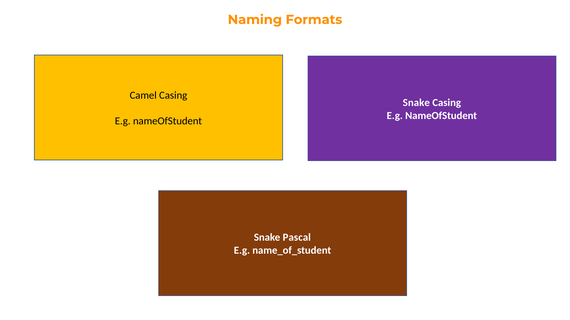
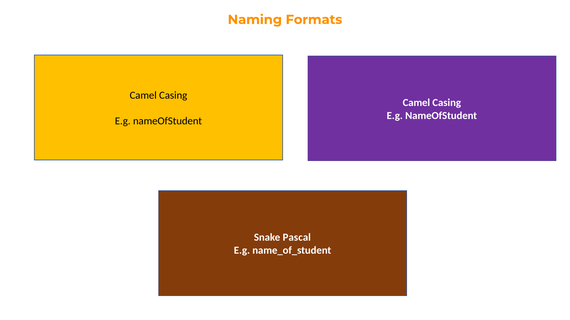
Snake at (416, 103): Snake -> Camel
